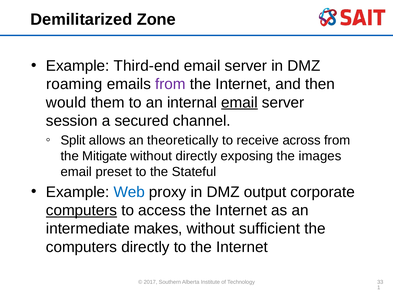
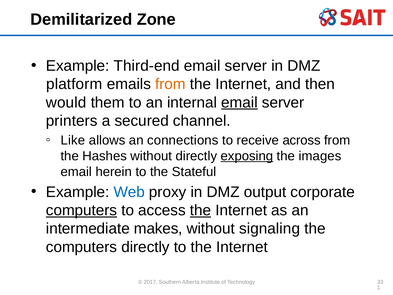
roaming: roaming -> platform
from at (170, 84) colour: purple -> orange
session: session -> printers
Split: Split -> Like
theoretically: theoretically -> connections
Mitigate: Mitigate -> Hashes
exposing underline: none -> present
preset: preset -> herein
the at (201, 210) underline: none -> present
sufficient: sufficient -> signaling
